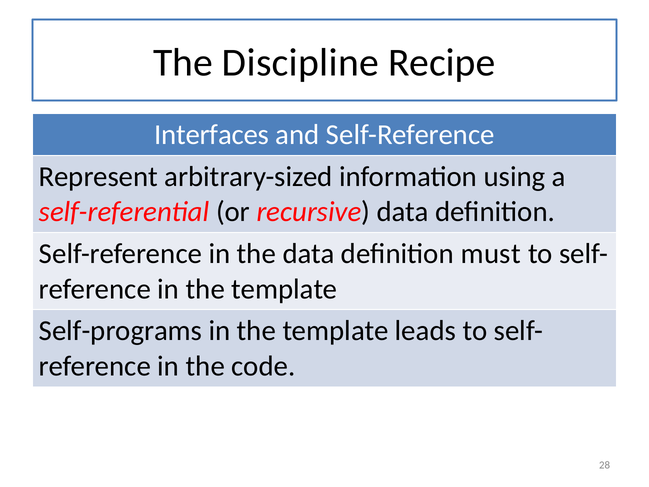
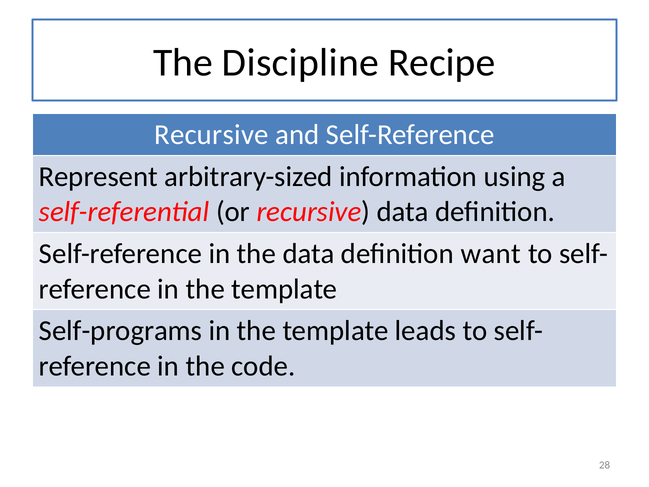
Interfaces at (212, 135): Interfaces -> Recursive
must: must -> want
